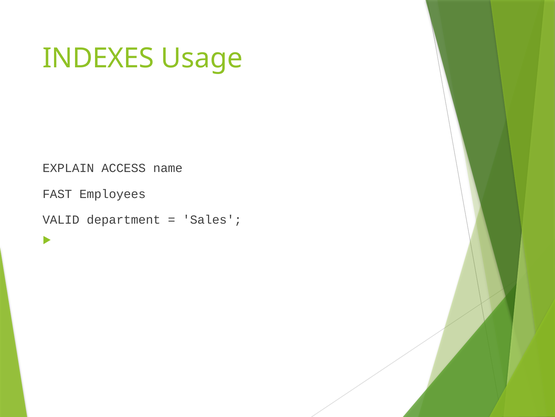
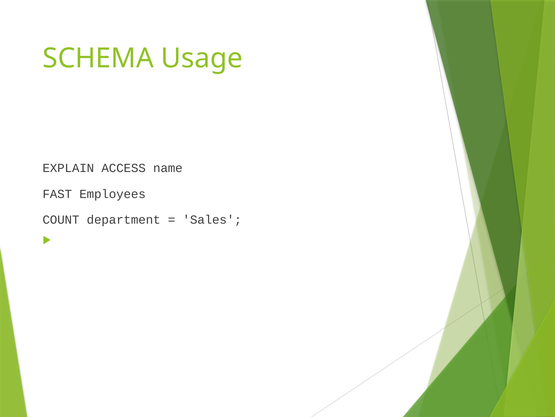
INDEXES: INDEXES -> SCHEMA
VALID: VALID -> COUNT
